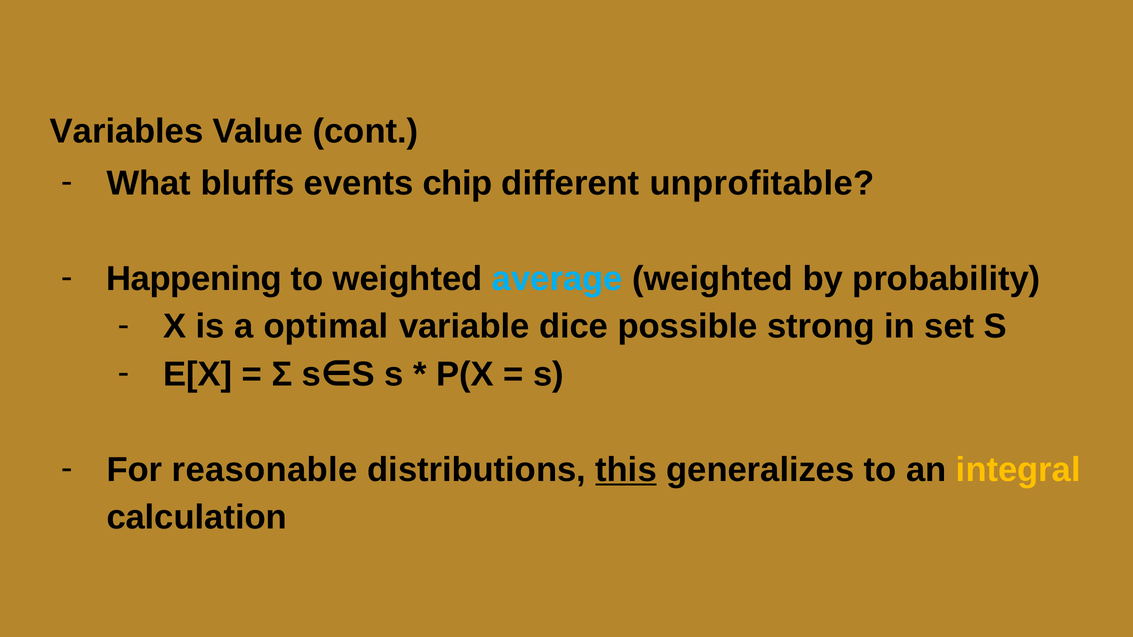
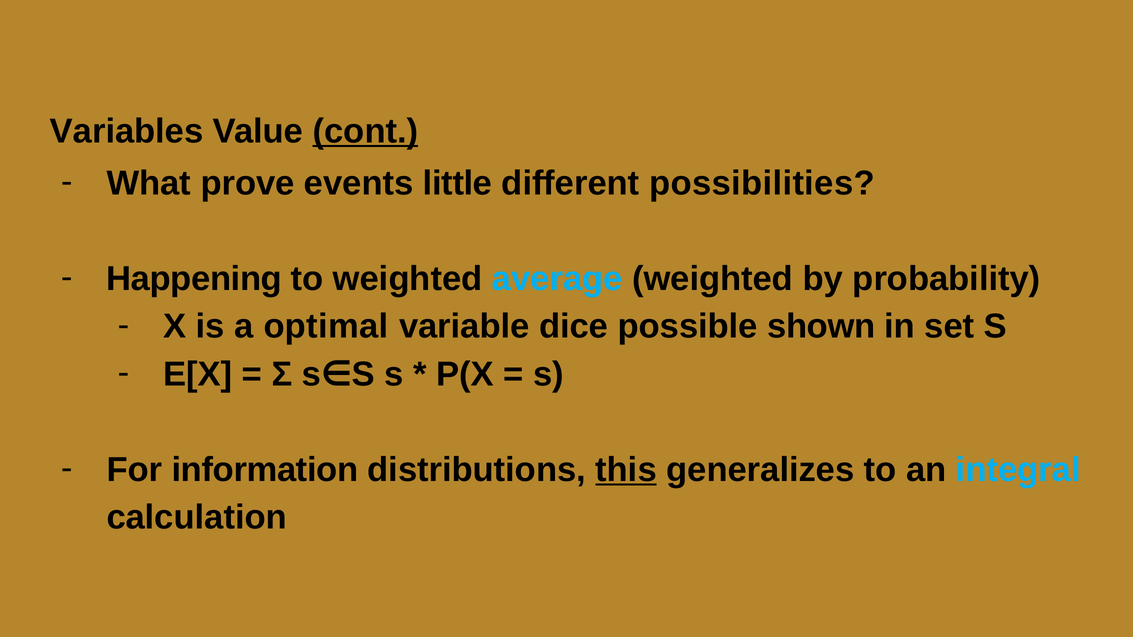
cont underline: none -> present
bluffs: bluffs -> prove
chip: chip -> little
unprofitable: unprofitable -> possibilities
strong: strong -> shown
reasonable: reasonable -> information
integral colour: yellow -> light blue
